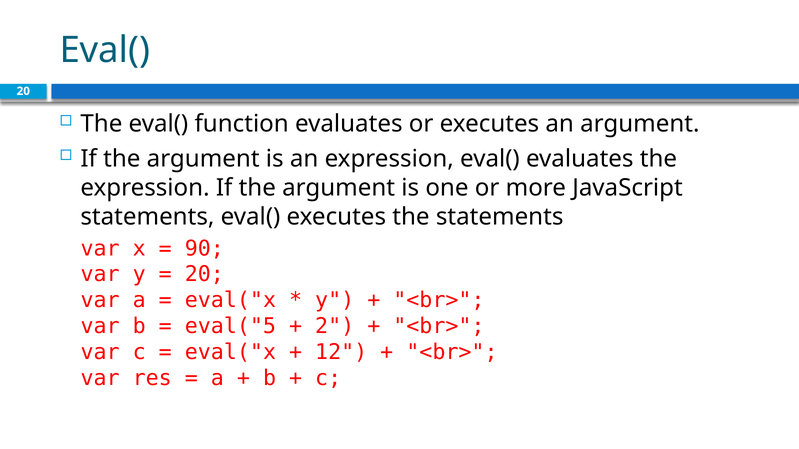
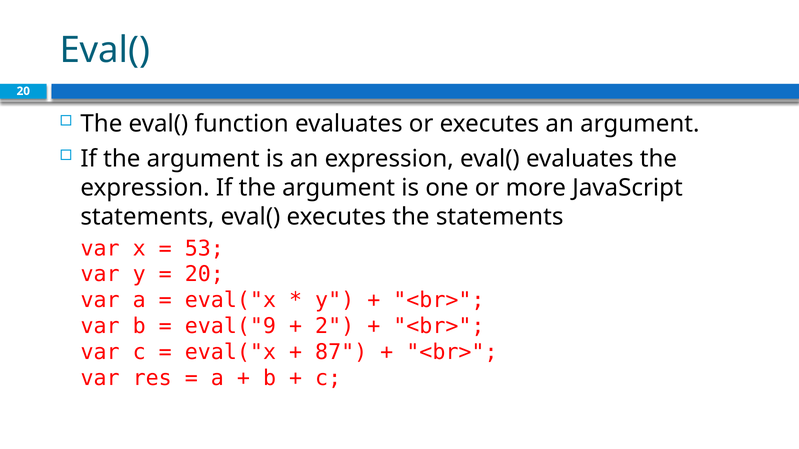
90: 90 -> 53
eval("5: eval("5 -> eval("9
12: 12 -> 87
